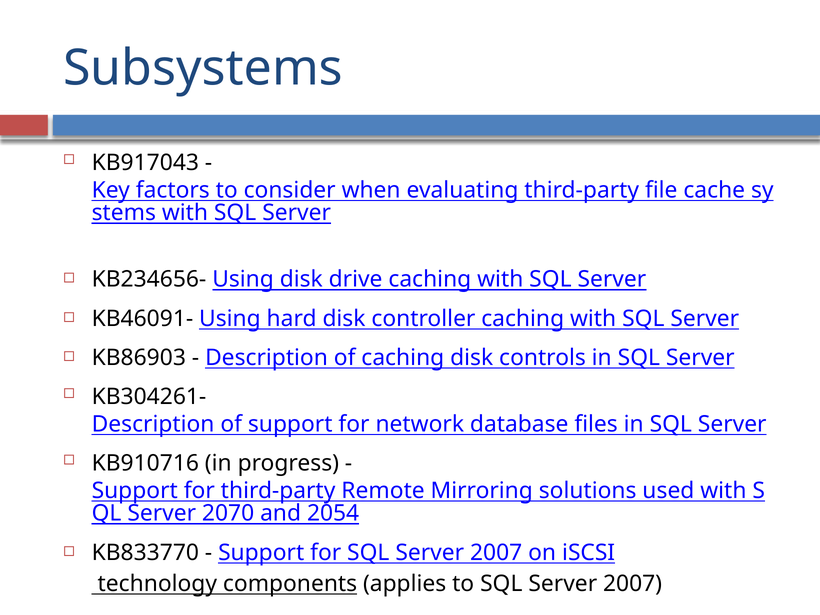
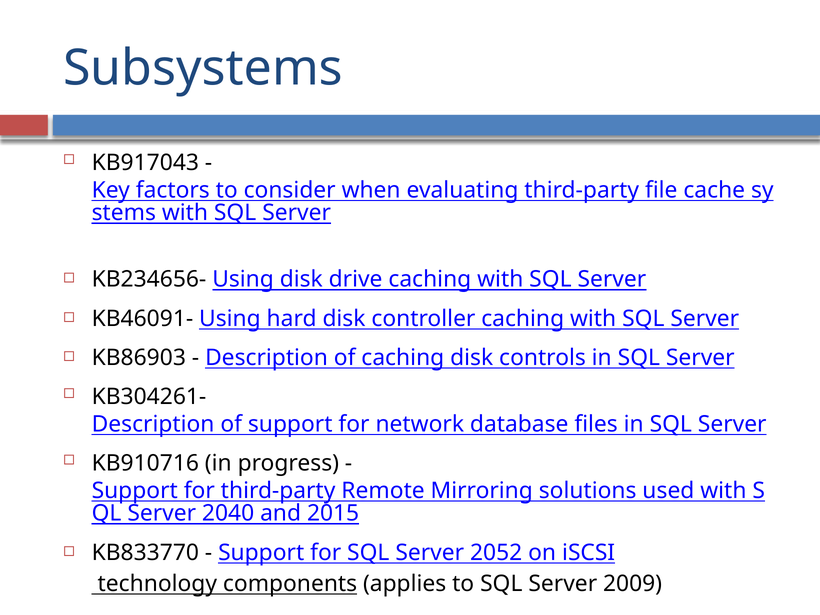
2070: 2070 -> 2040
2054: 2054 -> 2015
for SQL Server 2007: 2007 -> 2052
to SQL Server 2007: 2007 -> 2009
